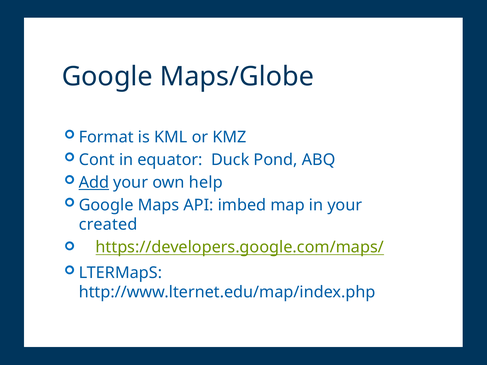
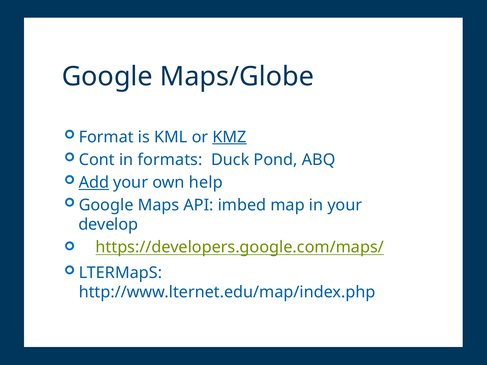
KMZ underline: none -> present
equator: equator -> formats
created: created -> develop
